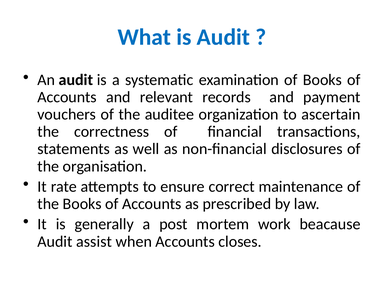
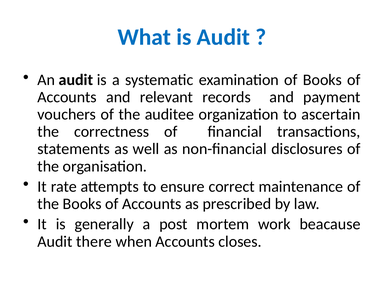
assist: assist -> there
